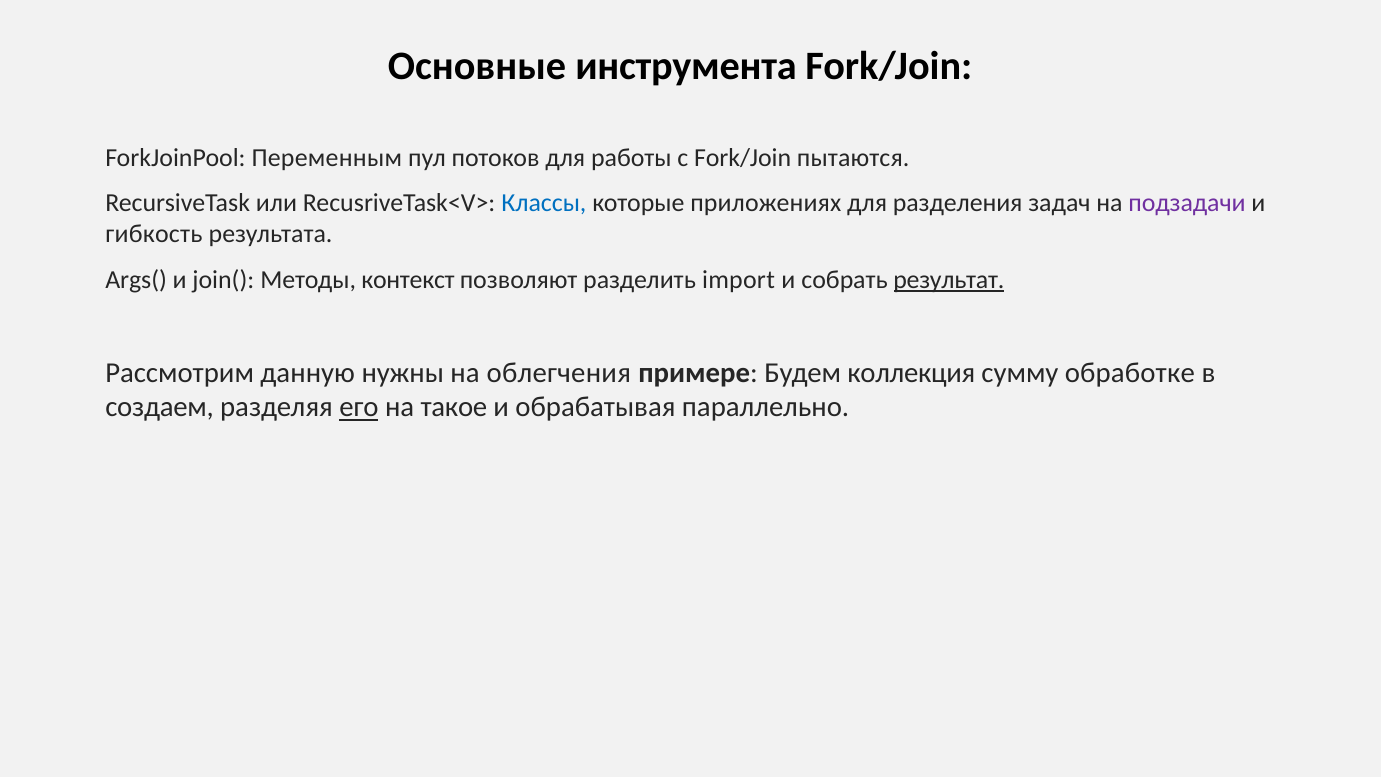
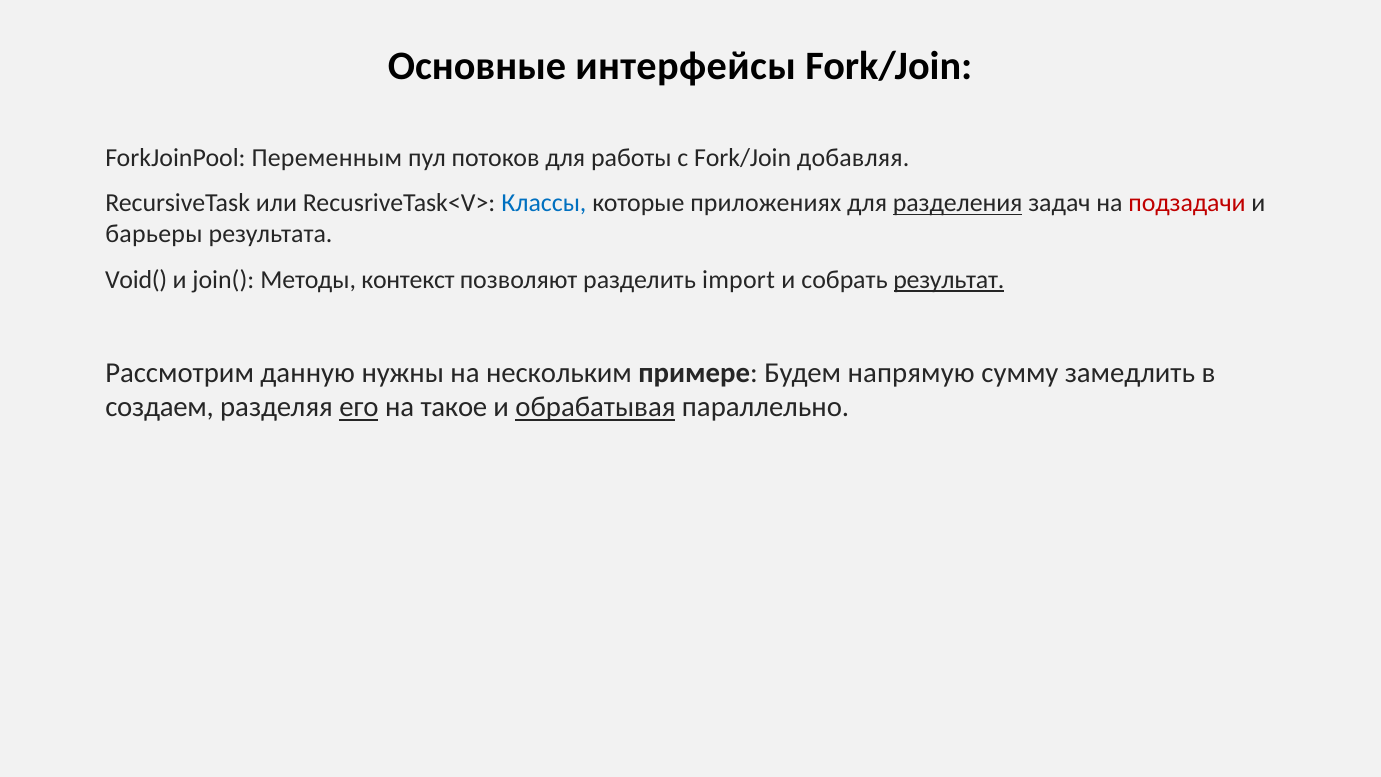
инструмента: инструмента -> интерфейсы
пытаются: пытаются -> добавляя
разделения underline: none -> present
подзадачи colour: purple -> red
гибкость: гибкость -> барьеры
Args(: Args( -> Void(
облегчения: облегчения -> нескольким
коллекция: коллекция -> напрямую
обработке: обработке -> замедлить
обрабатывая underline: none -> present
